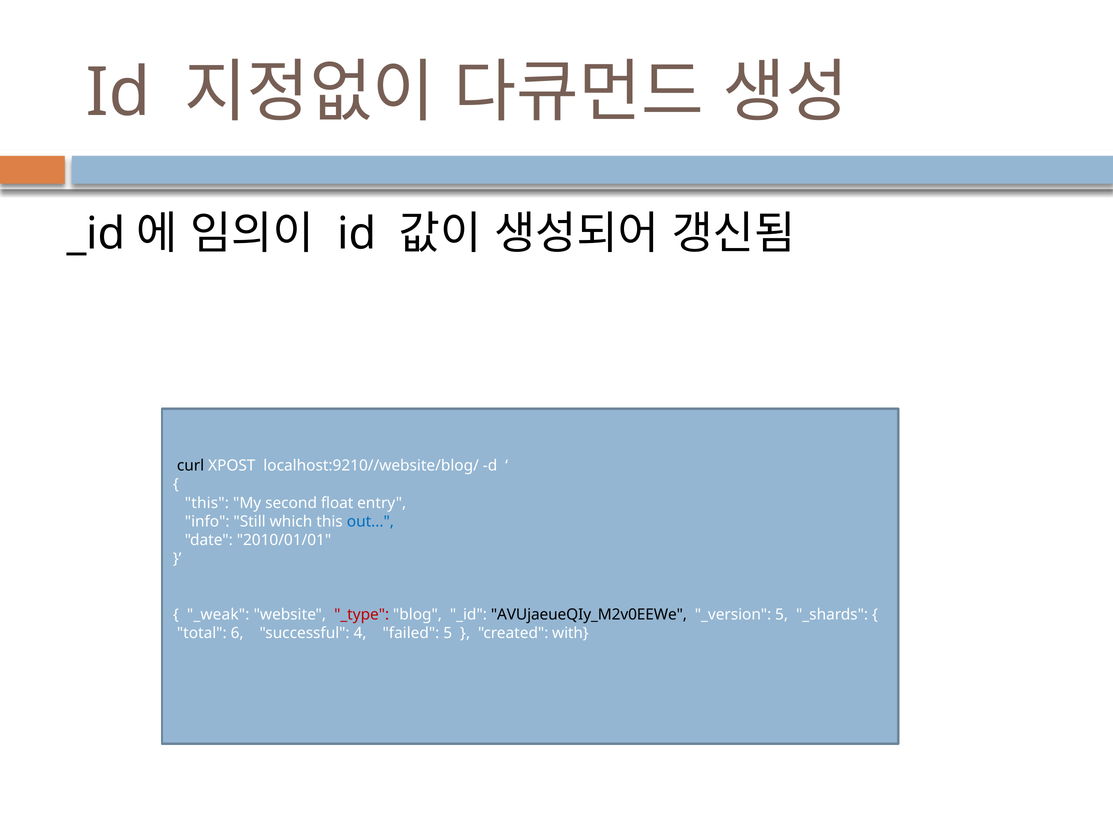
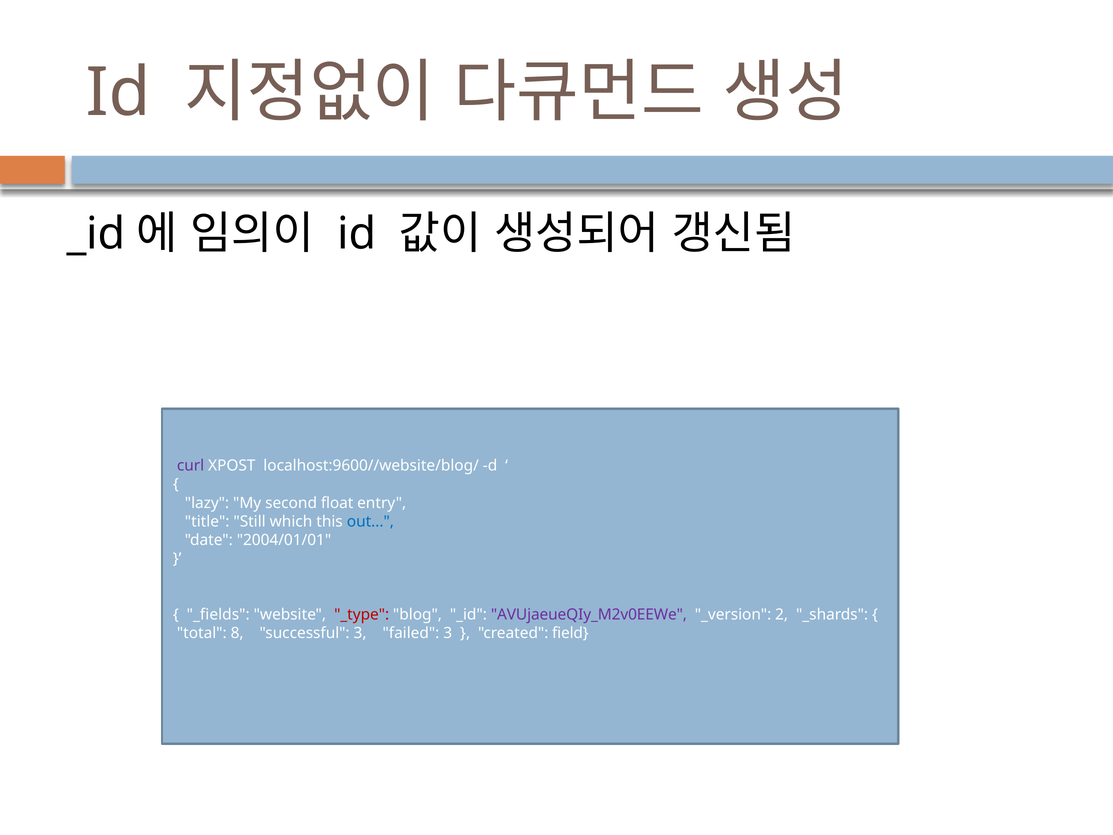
curl colour: black -> purple
localhost:9210//website/blog/: localhost:9210//website/blog/ -> localhost:9600//website/blog/
this at (207, 503): this -> lazy
info: info -> title
2010/01/01: 2010/01/01 -> 2004/01/01
_weak: _weak -> _fields
AVUjaeueQIy_M2v0EEWe colour: black -> purple
_version 5: 5 -> 2
6: 6 -> 8
successful 4: 4 -> 3
failed 5: 5 -> 3
with: with -> field
